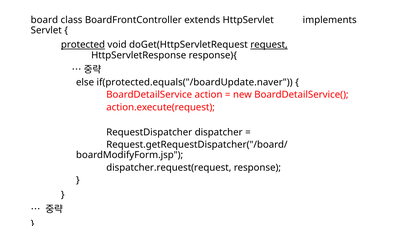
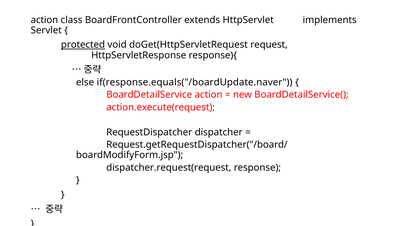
board at (44, 20): board -> action
request underline: present -> none
if(protected.equals("/boardUpdate.naver: if(protected.equals("/boardUpdate.naver -> if(response.equals("/boardUpdate.naver
